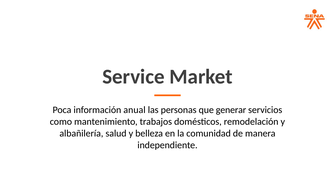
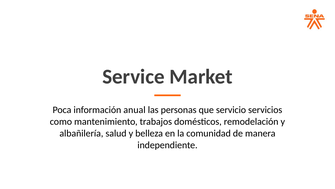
generar: generar -> servicio
